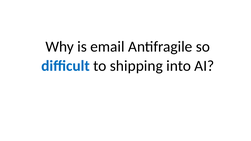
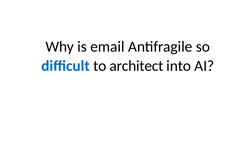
shipping: shipping -> architect
